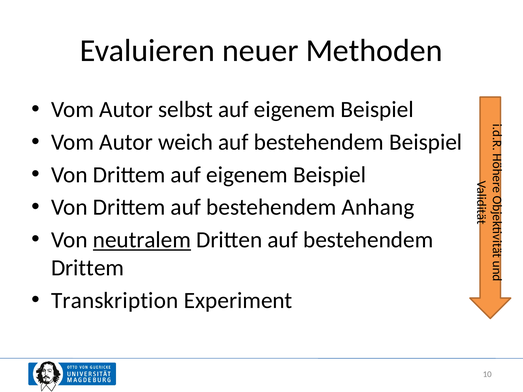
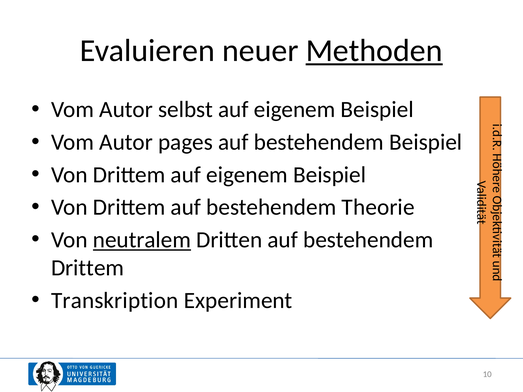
Methoden underline: none -> present
weich: weich -> pages
Anhang: Anhang -> Theorie
